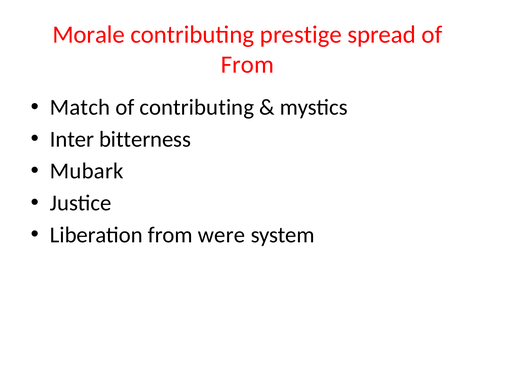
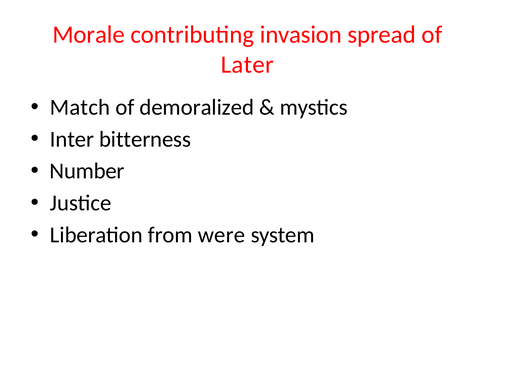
prestige: prestige -> invasion
From at (247, 64): From -> Later
of contributing: contributing -> demoralized
Mubark: Mubark -> Number
